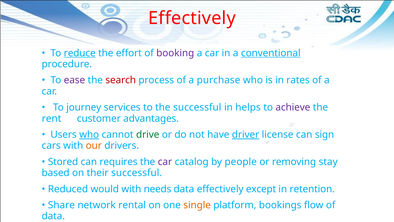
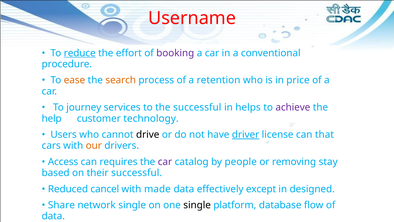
Effectively at (192, 18): Effectively -> Username
conventional underline: present -> none
ease colour: purple -> orange
search colour: red -> orange
purchase: purchase -> retention
in rates: rates -> price
rent: rent -> help
advantages: advantages -> technology
who at (89, 134) underline: present -> none
drive colour: green -> black
sign: sign -> that
Stored: Stored -> Access
would: would -> cancel
needs: needs -> made
retention: retention -> designed
network rental: rental -> single
single at (197, 205) colour: orange -> black
bookings: bookings -> database
